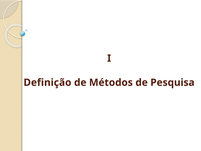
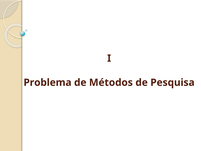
Definição: Definição -> Problema
